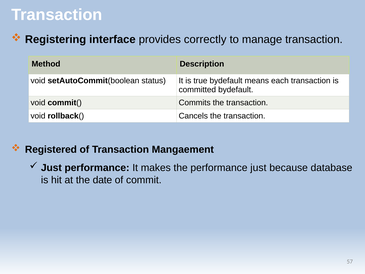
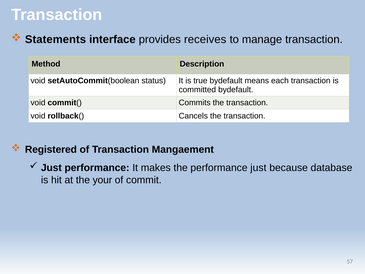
Registering: Registering -> Statements
correctly: correctly -> receives
date: date -> your
